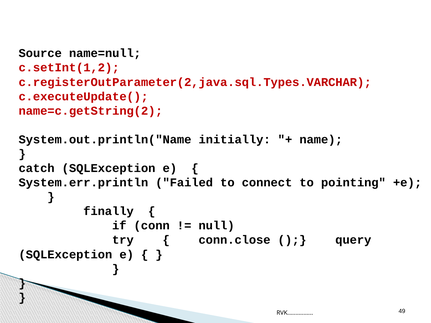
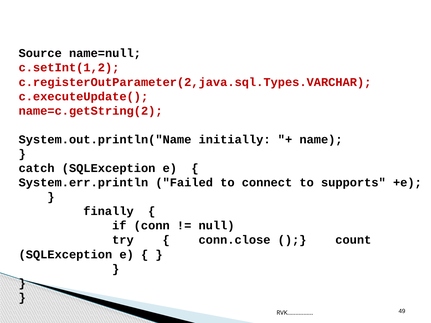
pointing: pointing -> supports
query: query -> count
